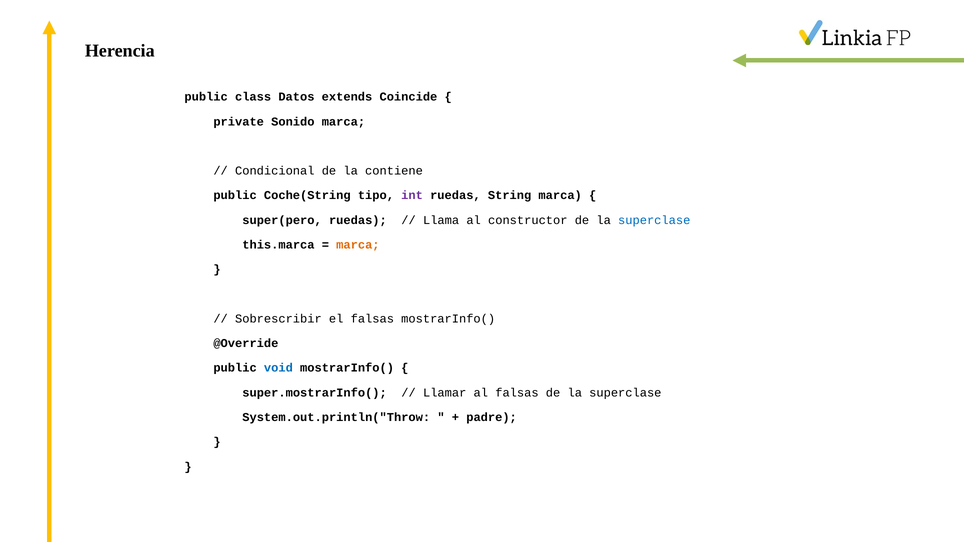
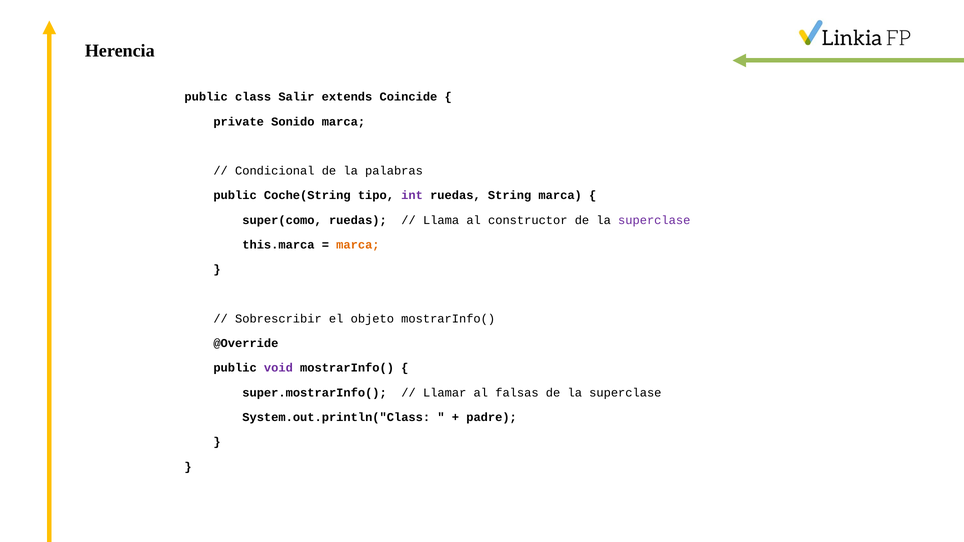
Datos: Datos -> Salir
contiene: contiene -> palabras
super(pero: super(pero -> super(como
superclase at (654, 220) colour: blue -> purple
el falsas: falsas -> objeto
void colour: blue -> purple
System.out.println("Throw: System.out.println("Throw -> System.out.println("Class
